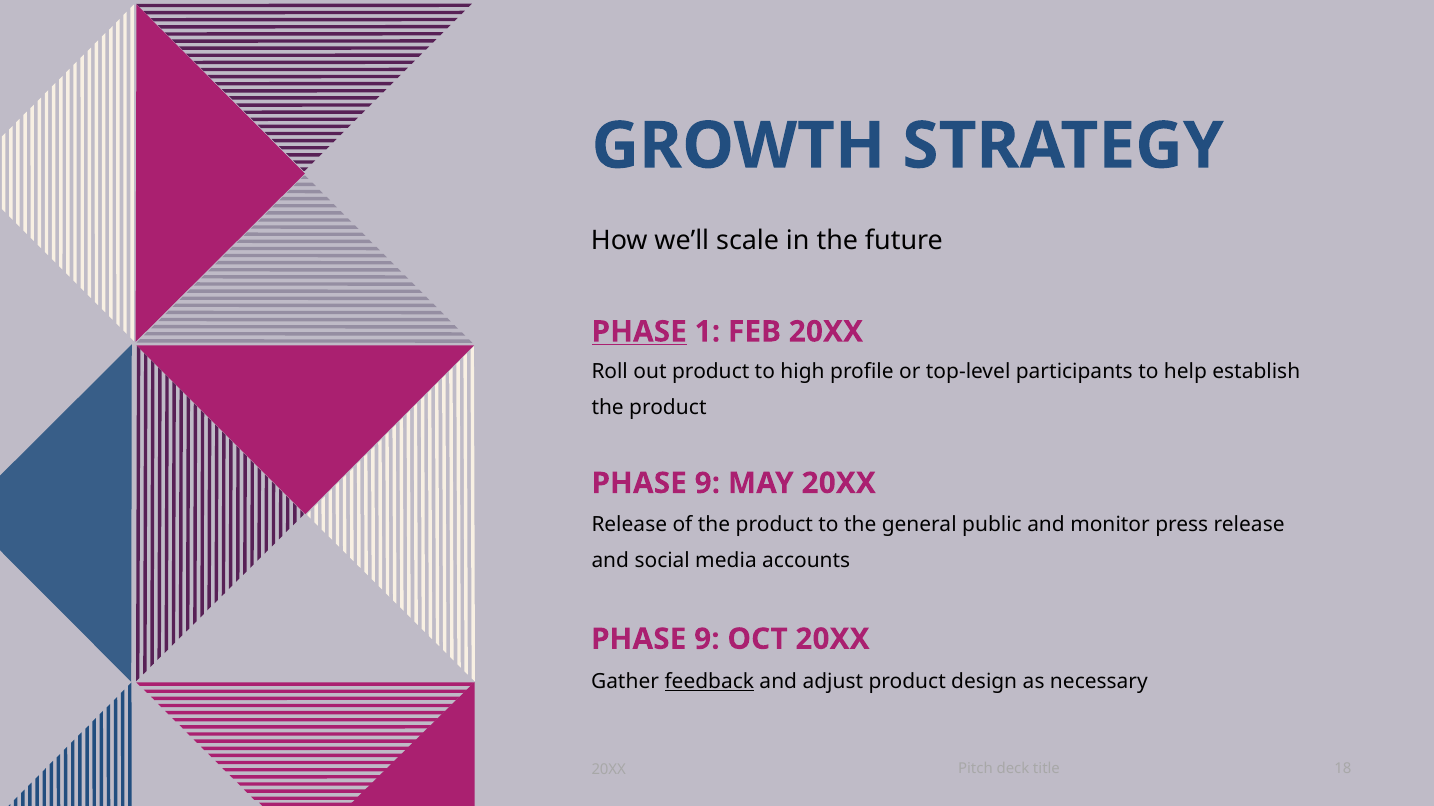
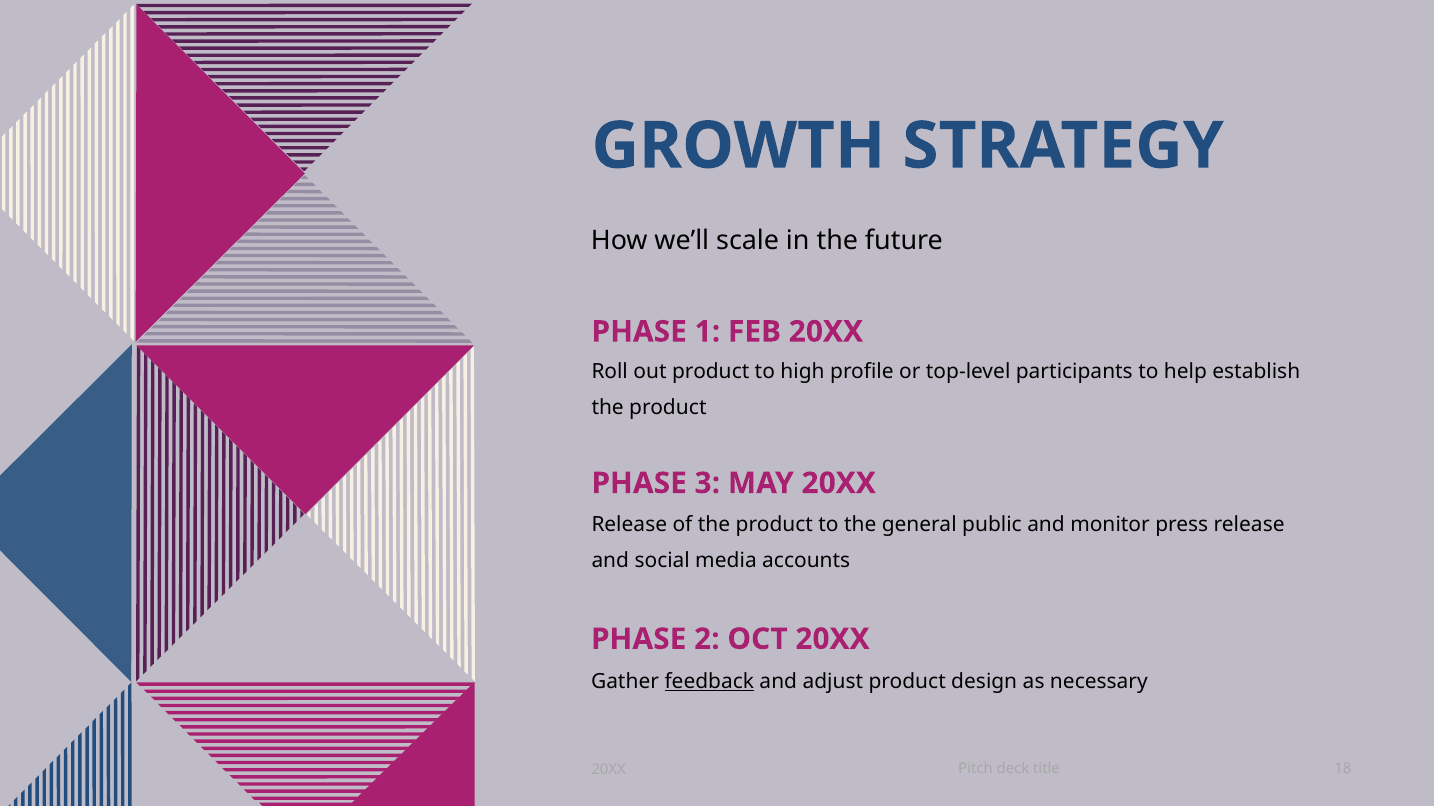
PHASE at (639, 332) underline: present -> none
9 at (707, 484): 9 -> 3
9 at (707, 639): 9 -> 2
